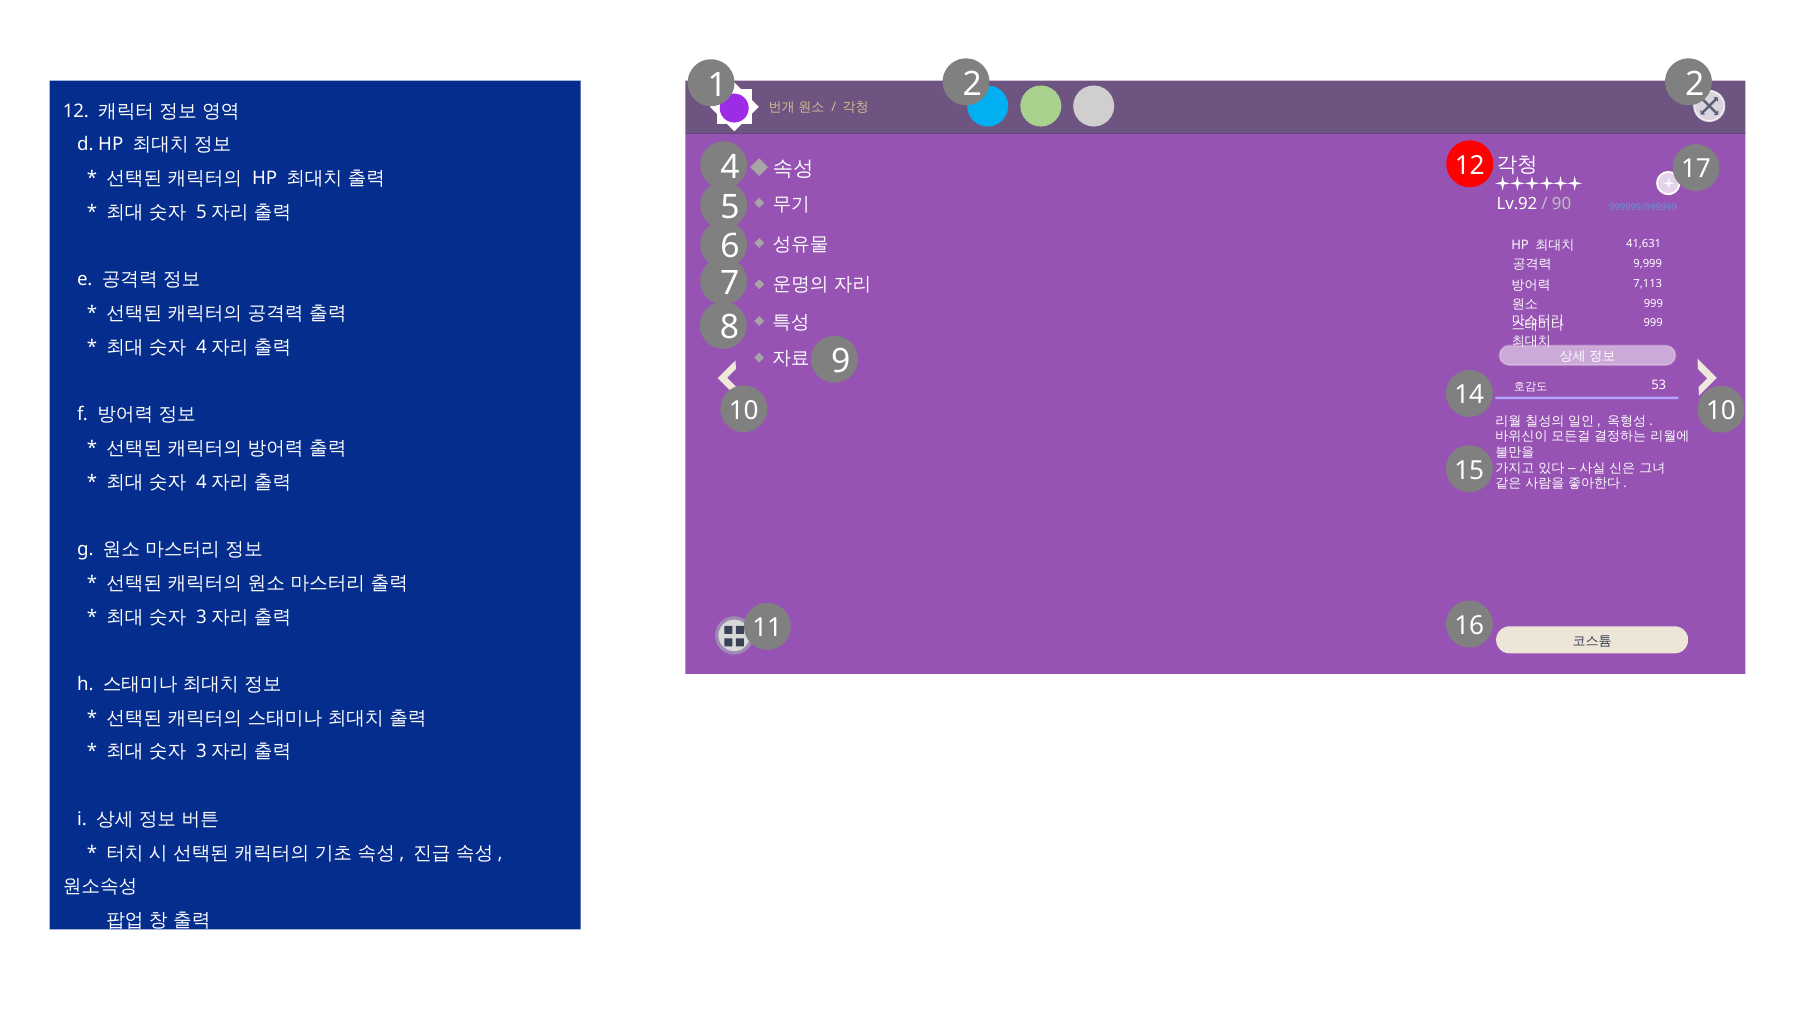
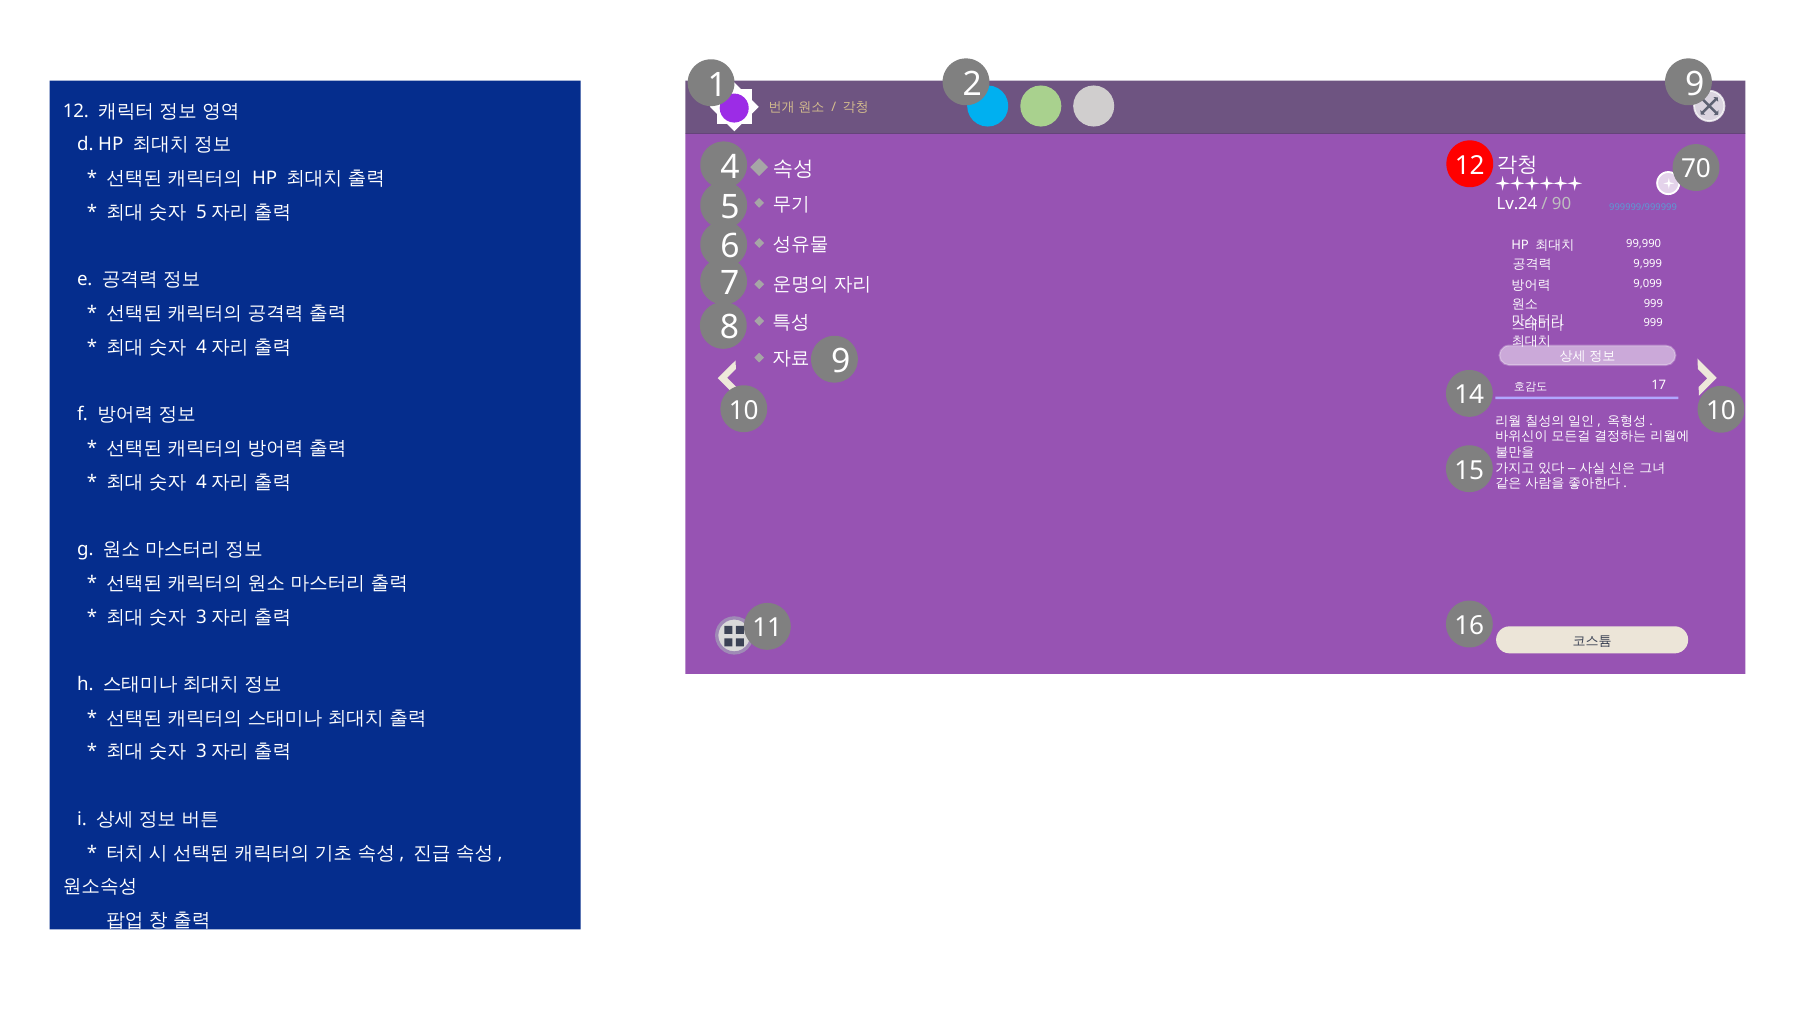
2 2: 2 -> 9
17: 17 -> 70
Lv.92: Lv.92 -> Lv.24
41,631: 41,631 -> 99,990
7,113: 7,113 -> 9,099
53: 53 -> 17
